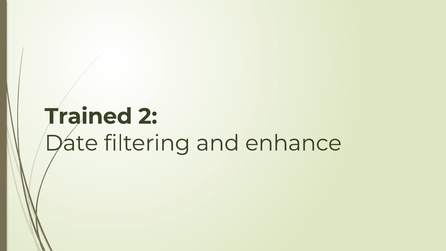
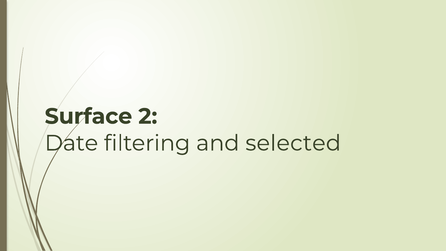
Trained: Trained -> Surface
enhance: enhance -> selected
